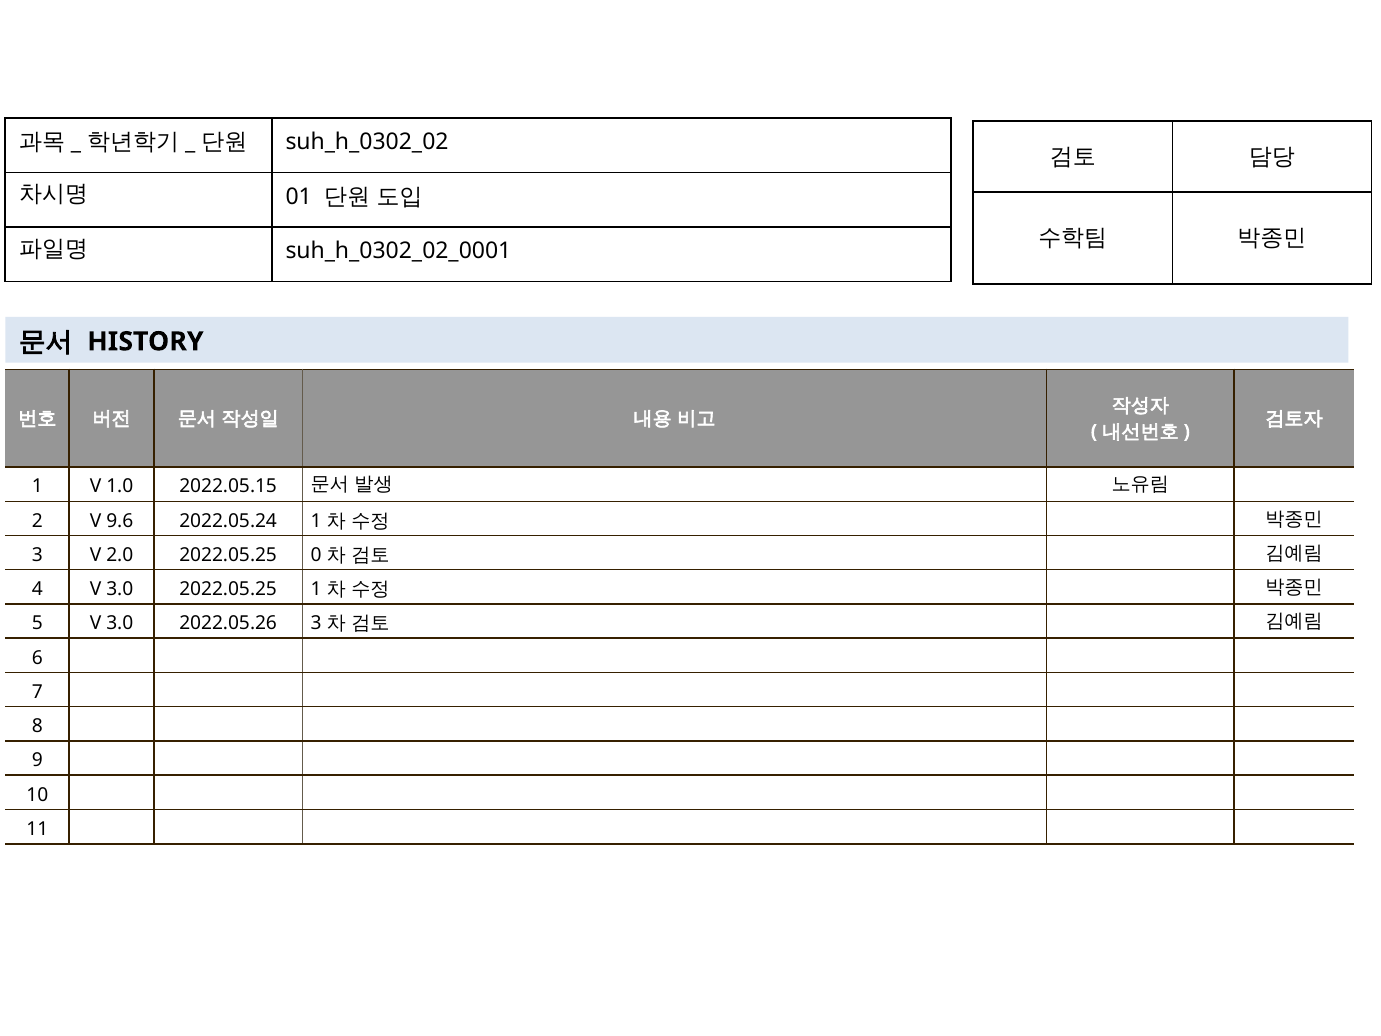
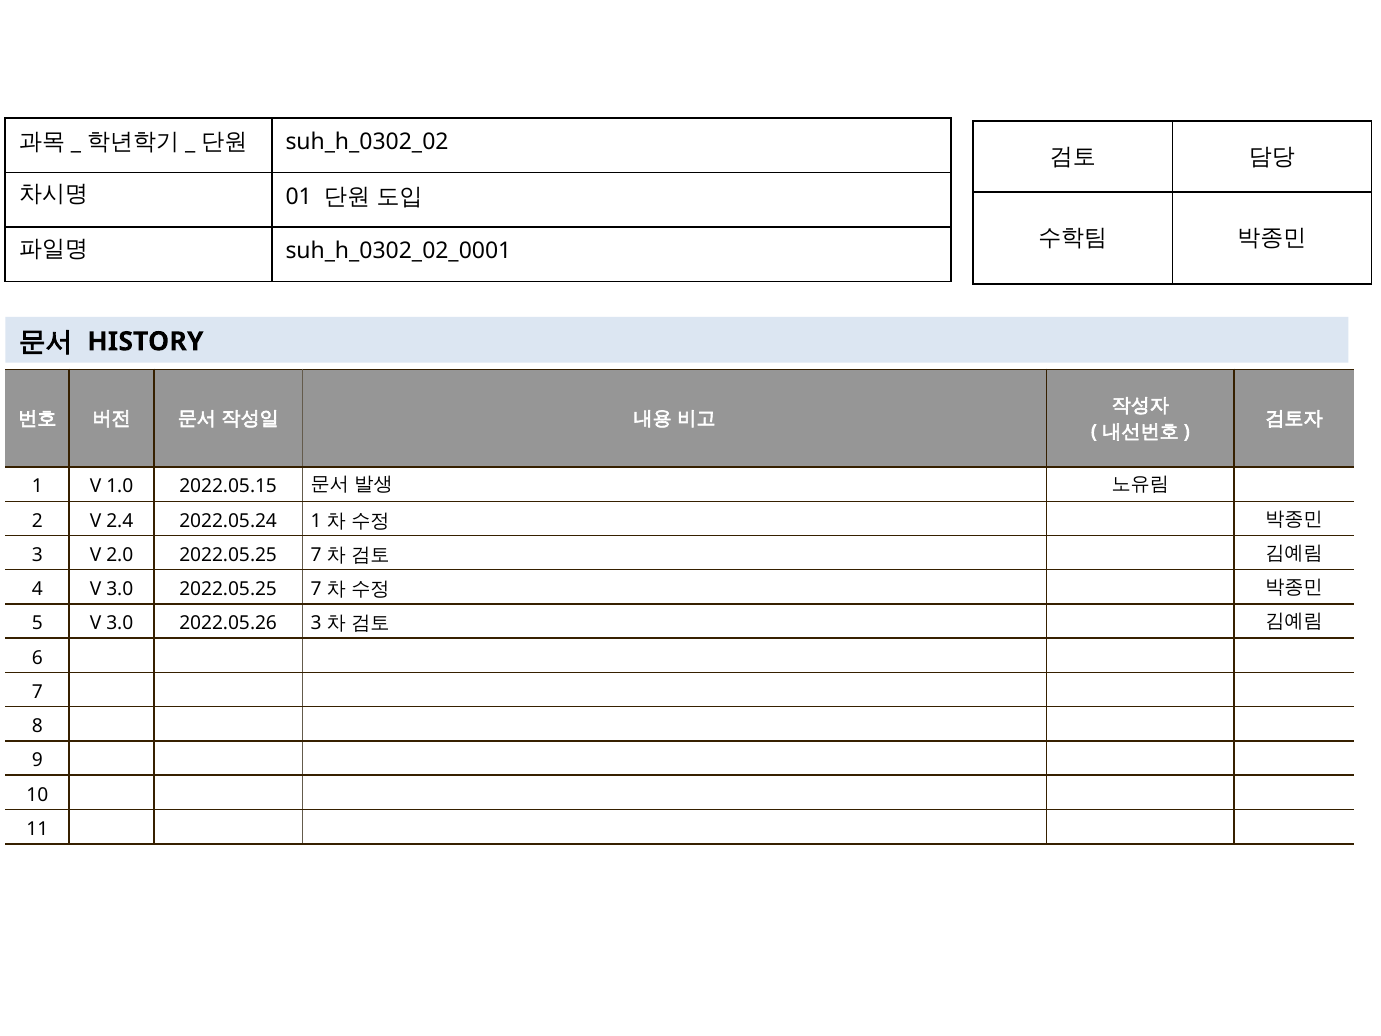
9.6: 9.6 -> 2.4
2.0 2022.05.25 0: 0 -> 7
3.0 2022.05.25 1: 1 -> 7
